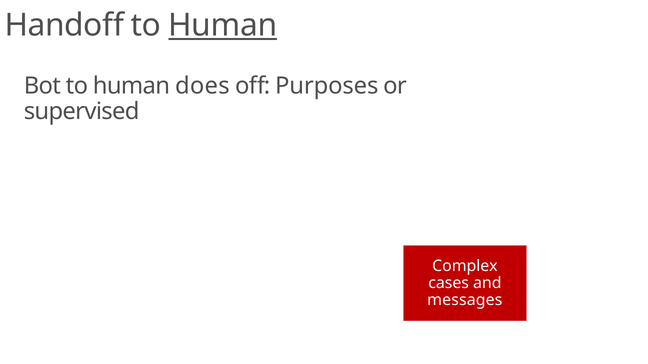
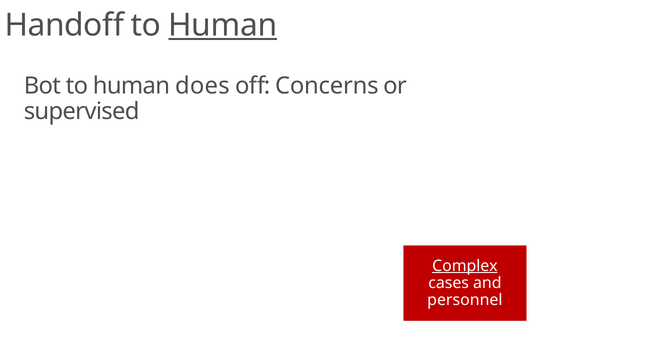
Purposes: Purposes -> Concerns
Complex underline: none -> present
messages: messages -> personnel
